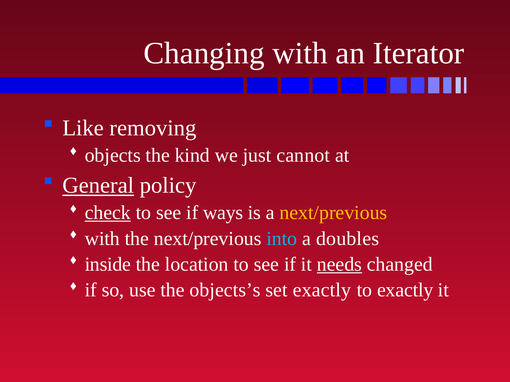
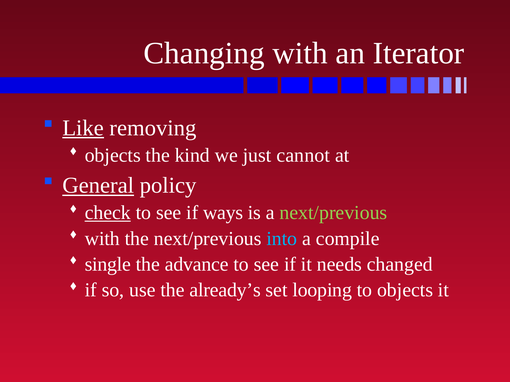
Like underline: none -> present
next/previous at (333, 213) colour: yellow -> light green
doubles: doubles -> compile
inside: inside -> single
location: location -> advance
needs underline: present -> none
objects’s: objects’s -> already’s
set exactly: exactly -> looping
to exactly: exactly -> objects
